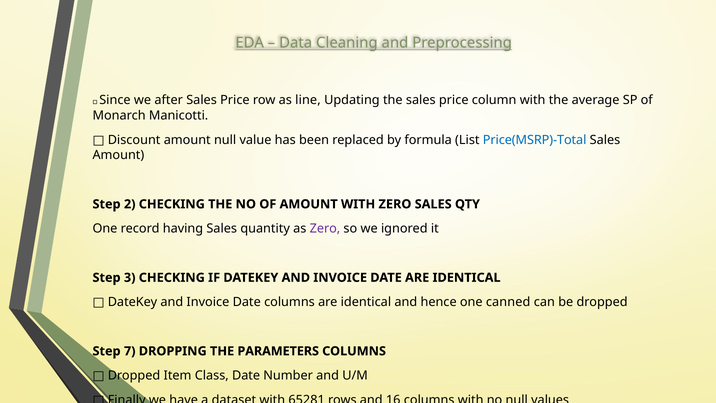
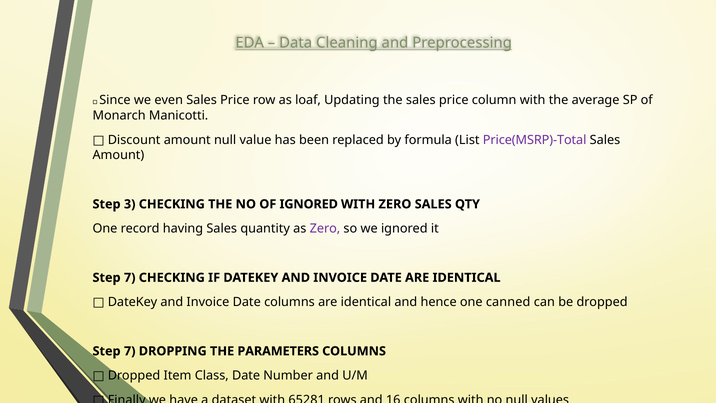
after: after -> even
line: line -> loaf
Price(MSRP)-Total colour: blue -> purple
2: 2 -> 3
OF AMOUNT: AMOUNT -> IGNORED
3 at (130, 277): 3 -> 7
